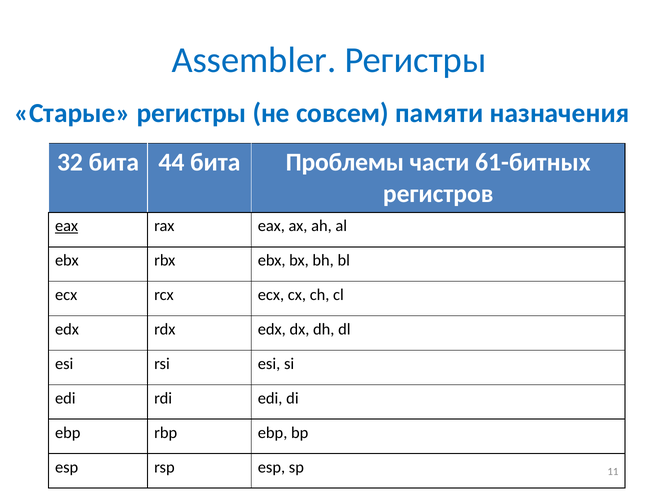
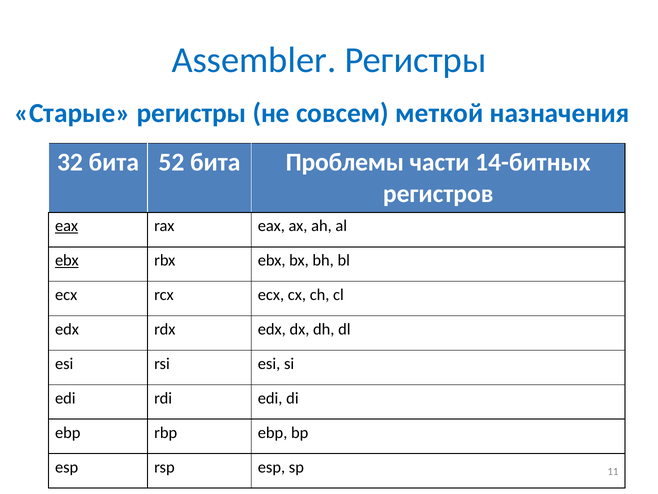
памяти: памяти -> меткой
44: 44 -> 52
61-битных: 61-битных -> 14-битных
ebx at (67, 260) underline: none -> present
